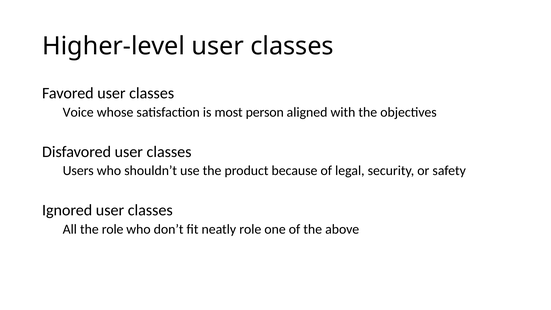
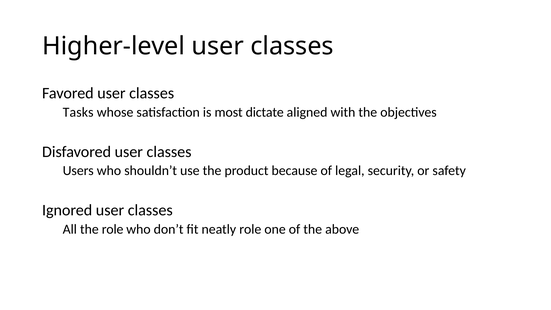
Voice: Voice -> Tasks
person: person -> dictate
